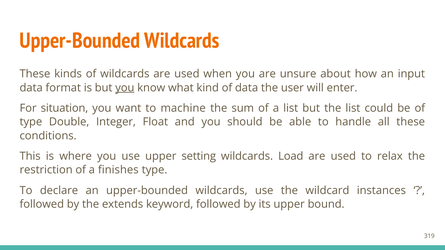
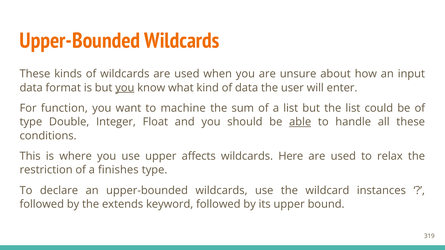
situation: situation -> function
able underline: none -> present
setting: setting -> affects
Load: Load -> Here
